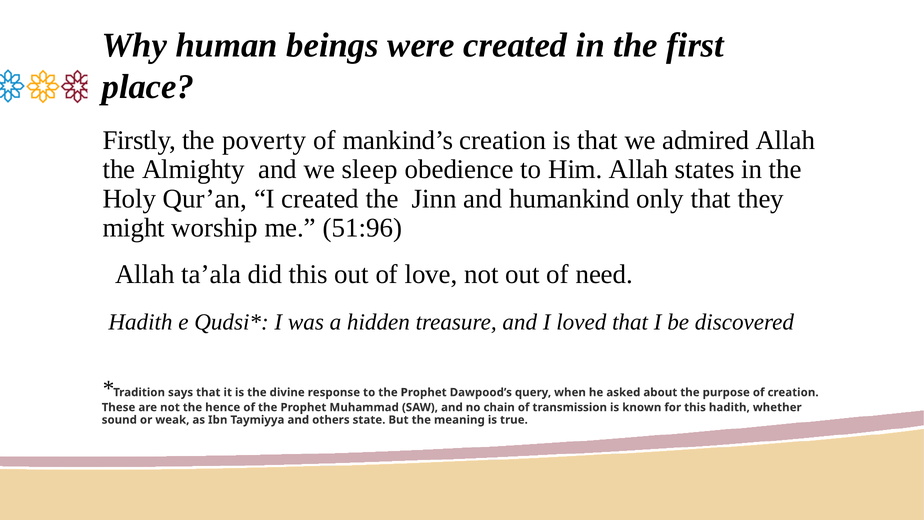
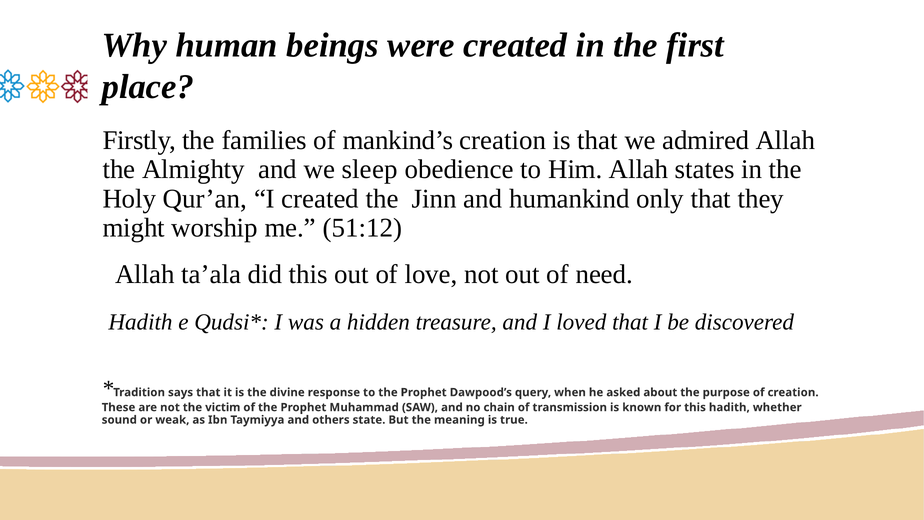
poverty: poverty -> families
51:96: 51:96 -> 51:12
hence: hence -> victim
